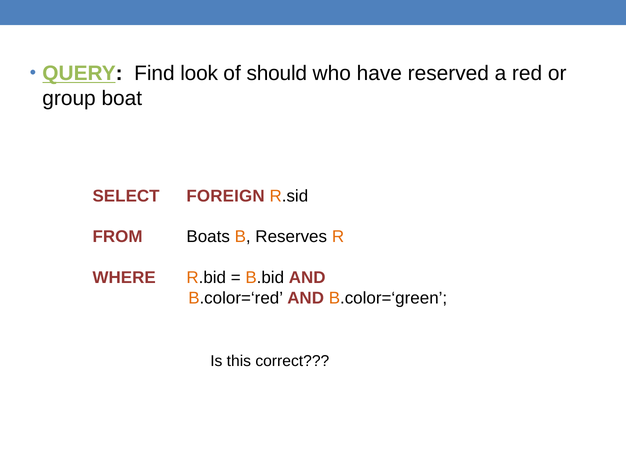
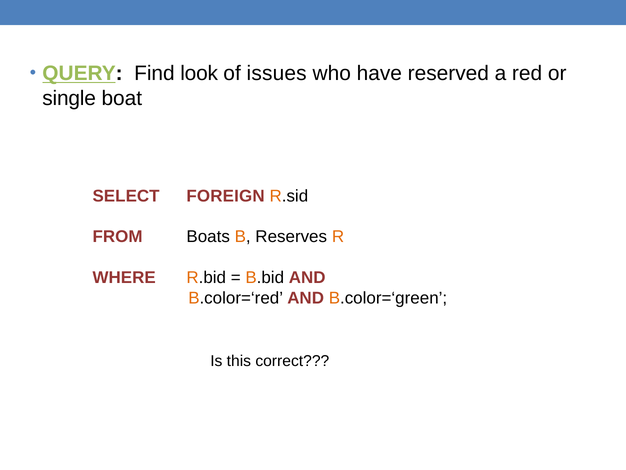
should: should -> issues
group: group -> single
